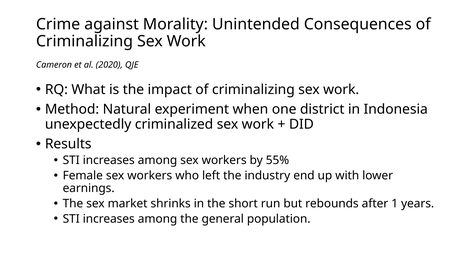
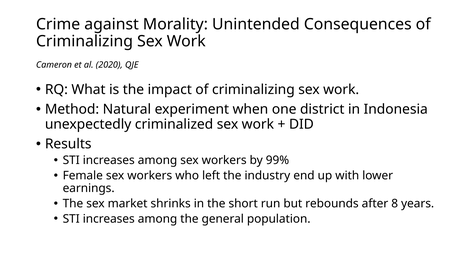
55%: 55% -> 99%
1: 1 -> 8
